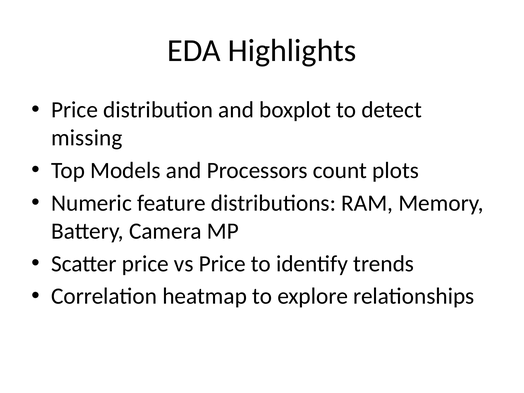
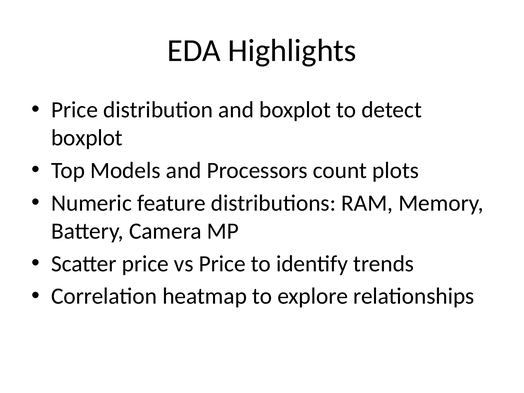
missing at (87, 138): missing -> boxplot
